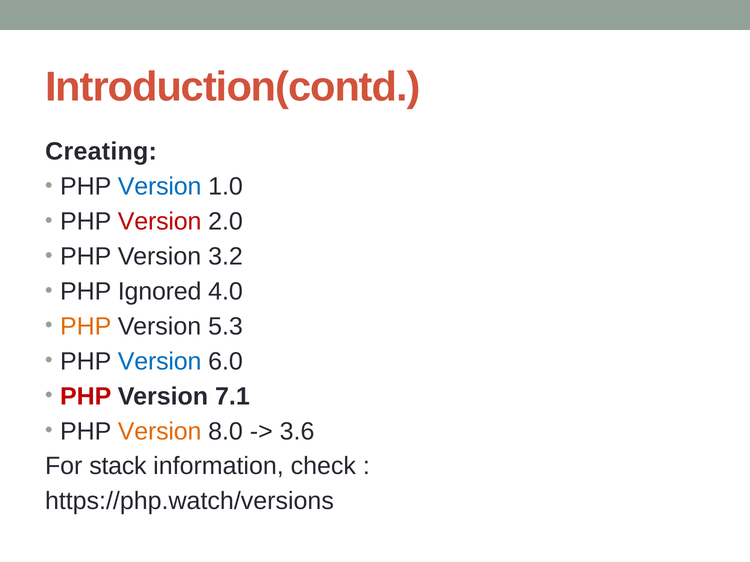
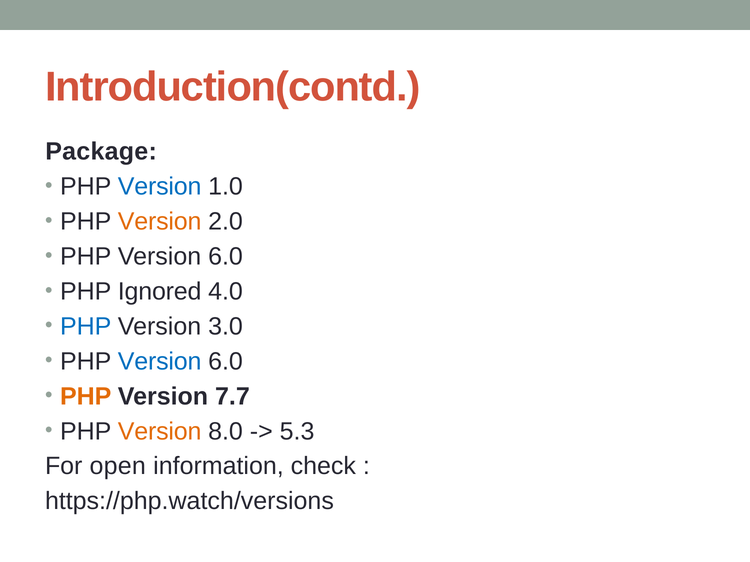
Creating: Creating -> Package
Version at (160, 222) colour: red -> orange
3.2 at (225, 257): 3.2 -> 6.0
PHP at (86, 327) colour: orange -> blue
5.3: 5.3 -> 3.0
PHP at (86, 397) colour: red -> orange
7.1: 7.1 -> 7.7
3.6: 3.6 -> 5.3
stack: stack -> open
